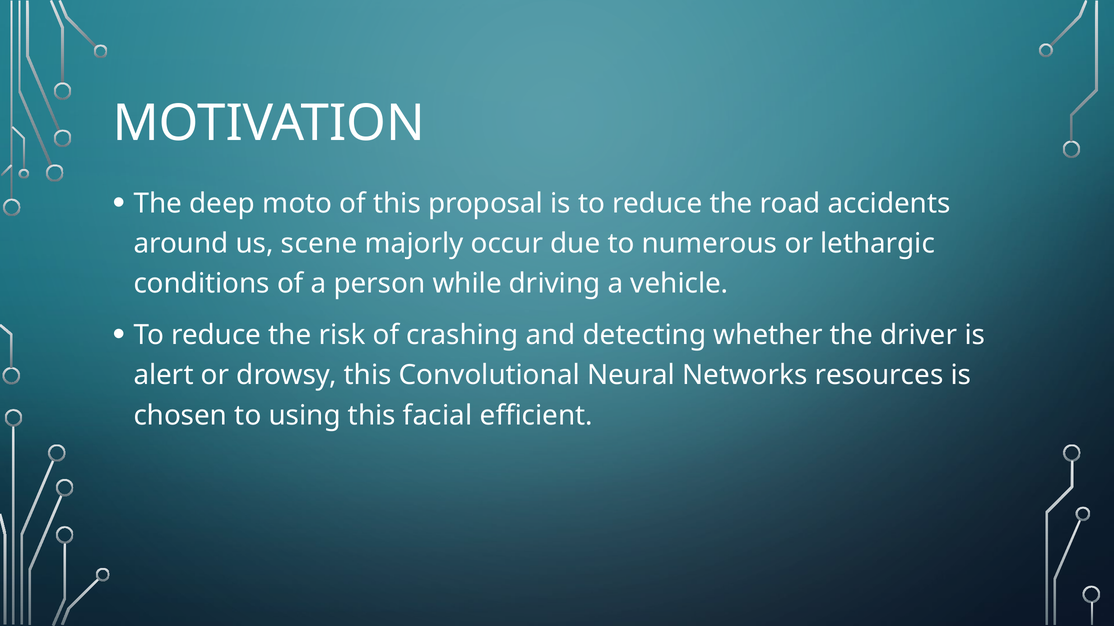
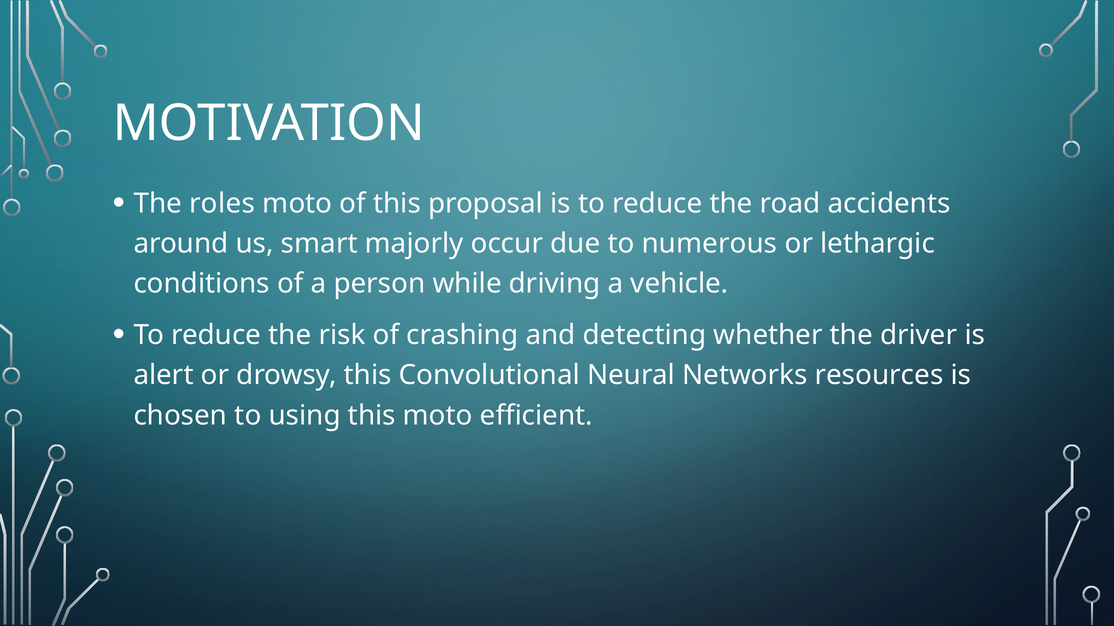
deep: deep -> roles
scene: scene -> smart
this facial: facial -> moto
